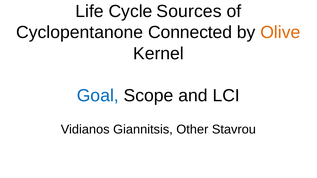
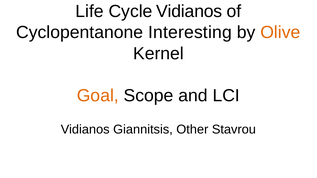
Cycle Sources: Sources -> Vidianos
Connected: Connected -> Interesting
Goal colour: blue -> orange
